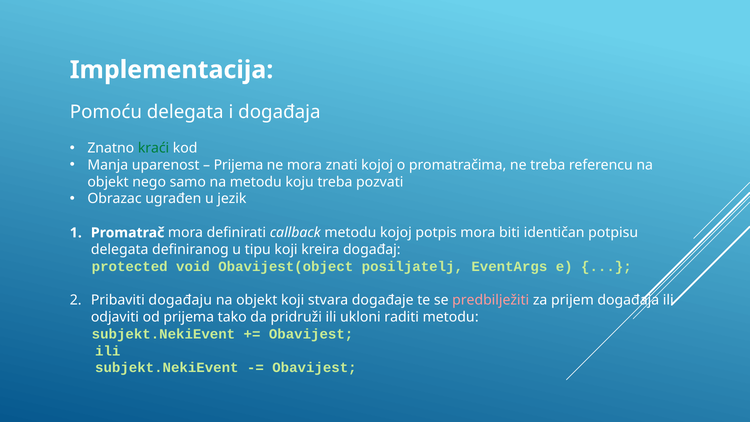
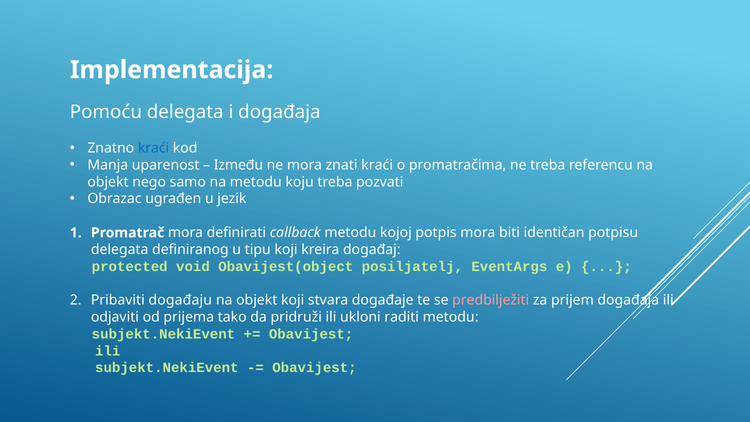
kraći at (154, 148) colour: green -> blue
Prijema at (238, 165): Prijema -> Između
znati kojoj: kojoj -> kraći
